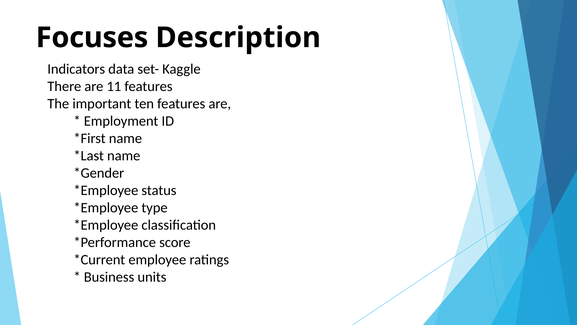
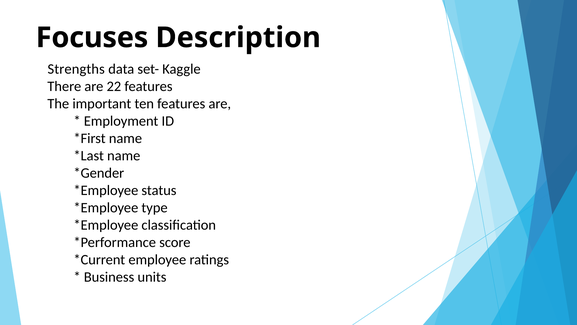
Indicators: Indicators -> Strengths
11: 11 -> 22
